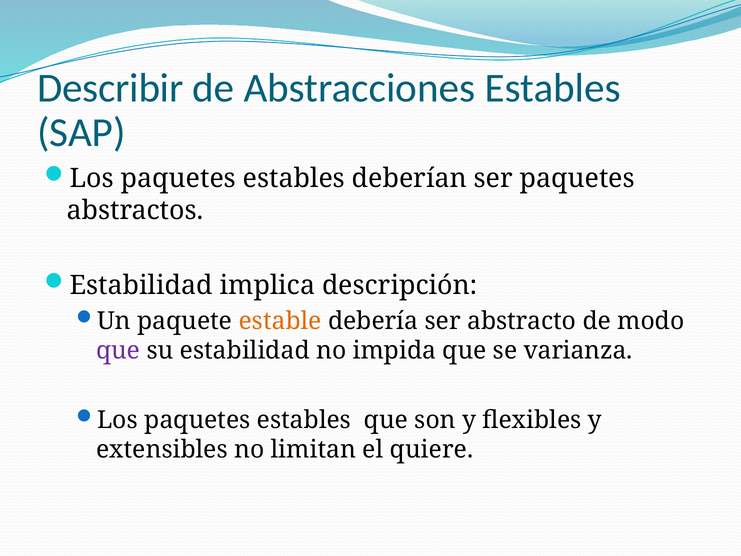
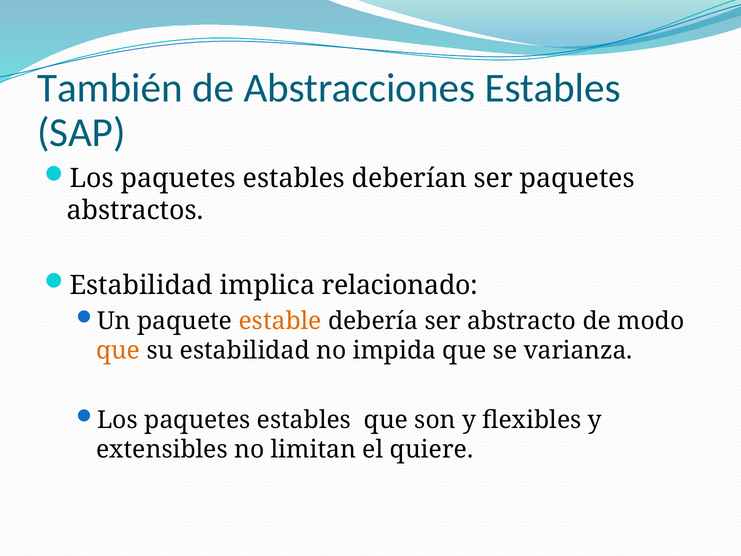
Describir: Describir -> También
descripción: descripción -> relacionado
que at (118, 351) colour: purple -> orange
